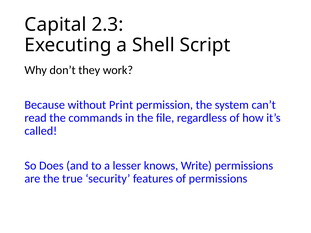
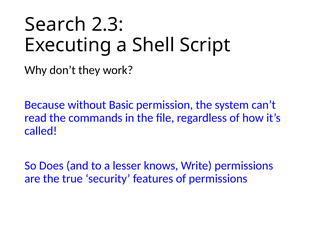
Capital: Capital -> Search
Print: Print -> Basic
